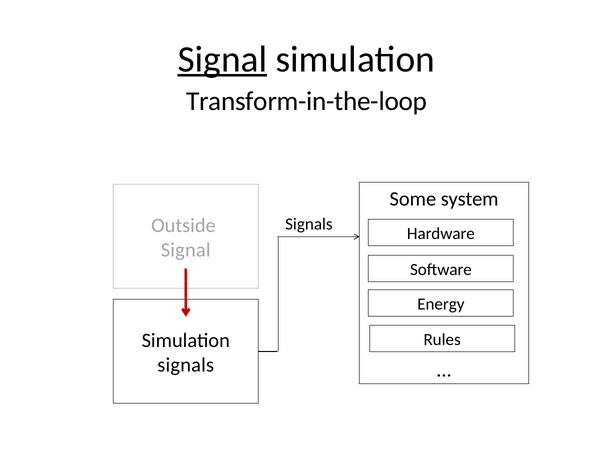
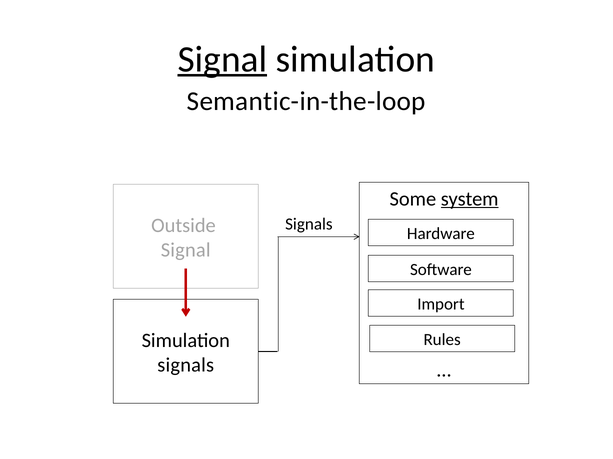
Transform-in-the-loop: Transform-in-the-loop -> Semantic-in-the-loop
system underline: none -> present
Energy: Energy -> Import
